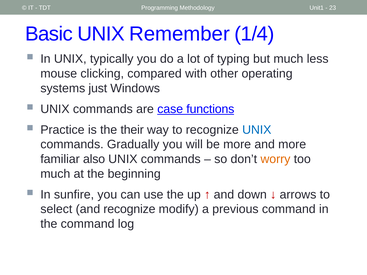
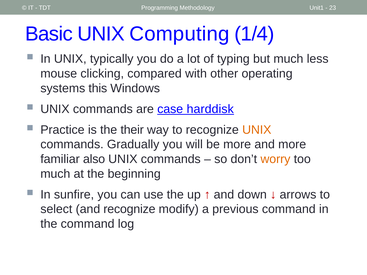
Remember: Remember -> Computing
just: just -> this
functions: functions -> harddisk
UNIX at (257, 130) colour: blue -> orange
